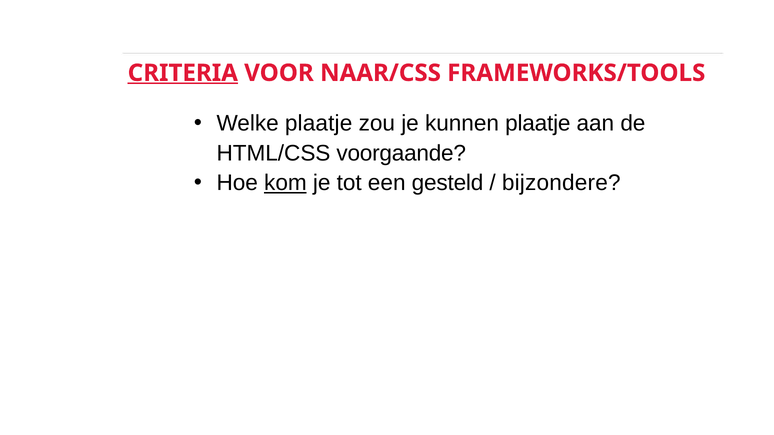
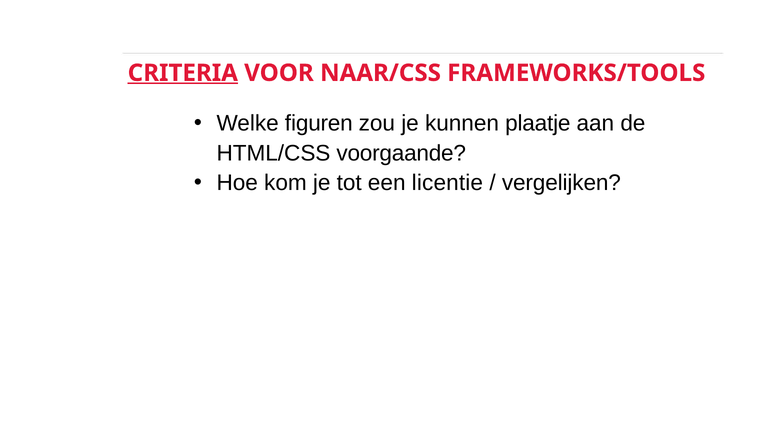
Welke plaatje: plaatje -> ﬁguren
kom underline: present -> none
gesteld: gesteld -> licentie
bijzondere: bijzondere -> vergelijken
